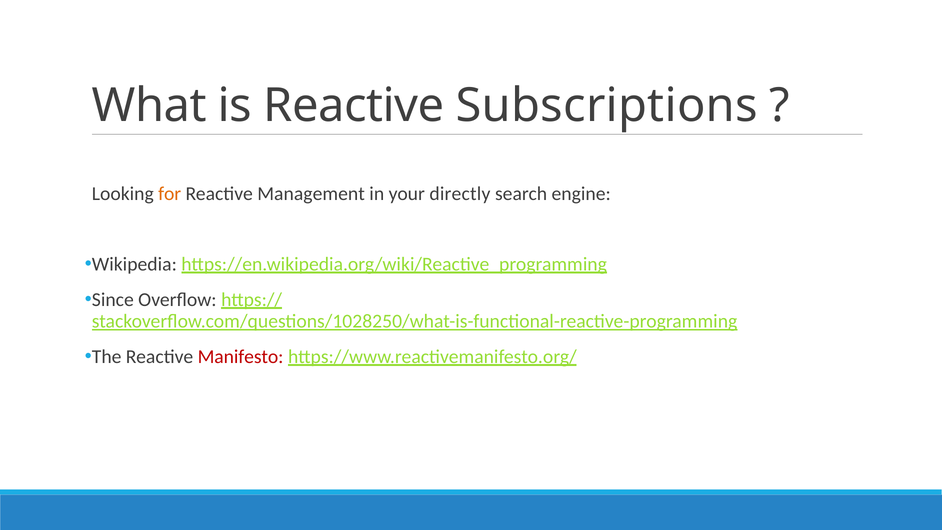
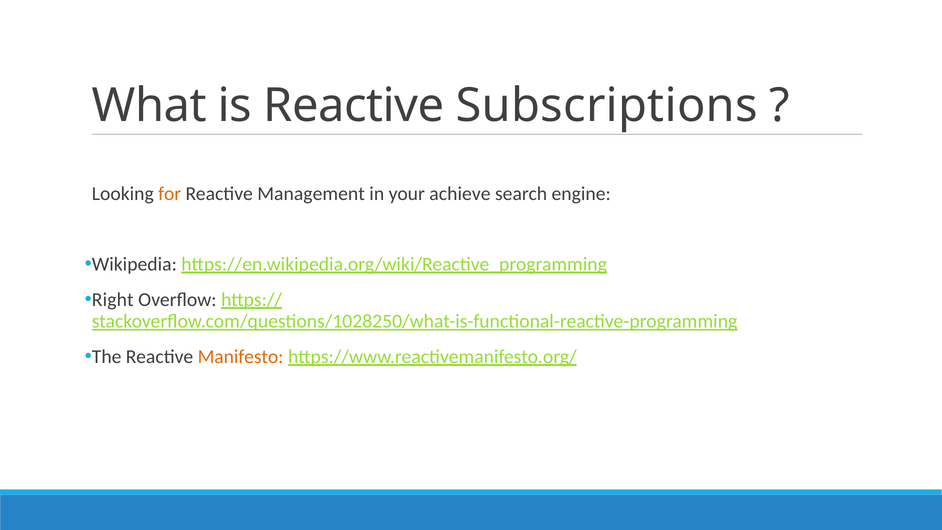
directly: directly -> achieve
Since: Since -> Right
Manifesto colour: red -> orange
